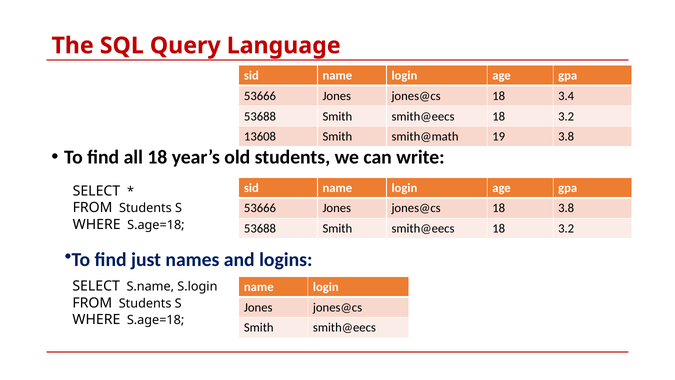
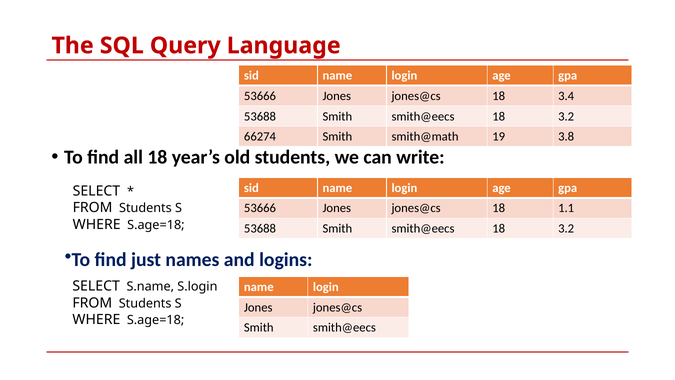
13608: 13608 -> 66274
18 3.8: 3.8 -> 1.1
